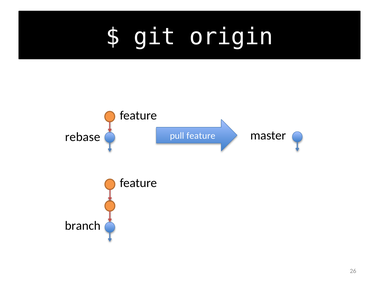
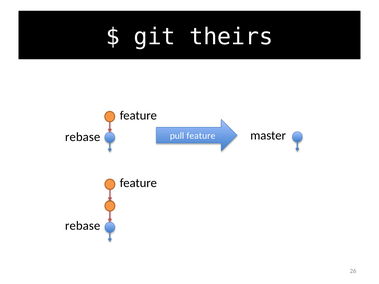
origin: origin -> theirs
branch at (83, 226): branch -> rebase
